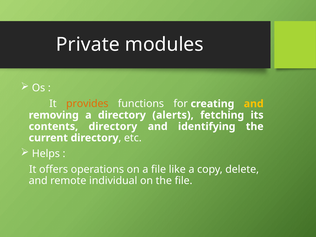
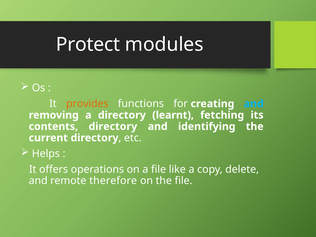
Private: Private -> Protect
and at (254, 104) colour: yellow -> light blue
alerts: alerts -> learnt
individual: individual -> therefore
